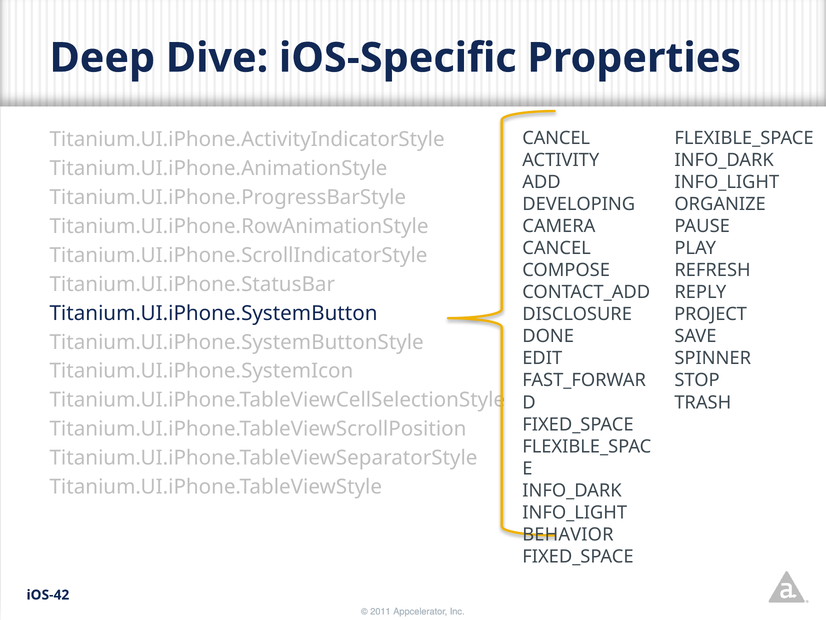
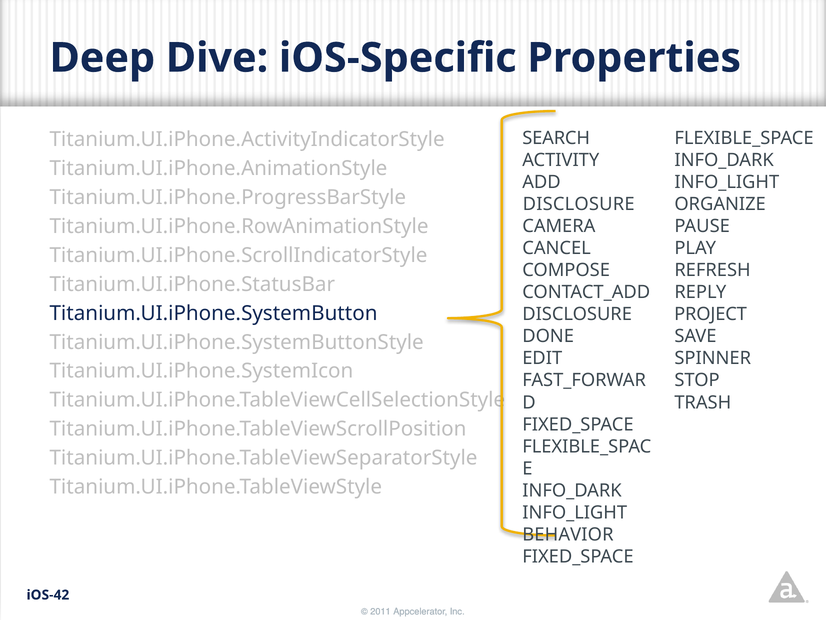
CANCEL at (556, 138): CANCEL -> SEARCH
DEVELOPING at (579, 204): DEVELOPING -> DISCLOSURE
